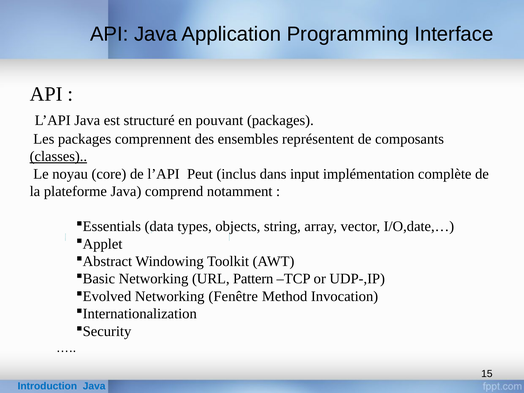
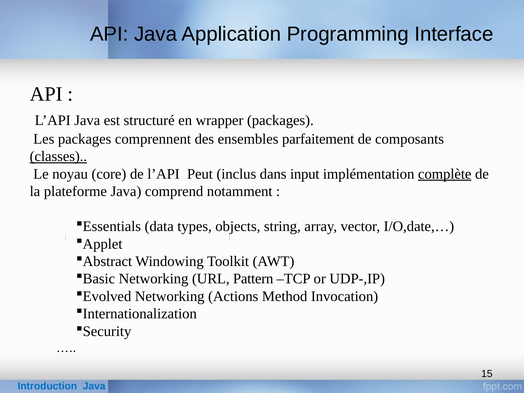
pouvant: pouvant -> wrapper
représentent: représentent -> parfaitement
complète underline: none -> present
Fenêtre: Fenêtre -> Actions
